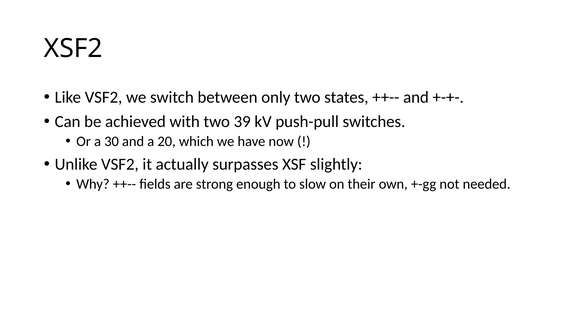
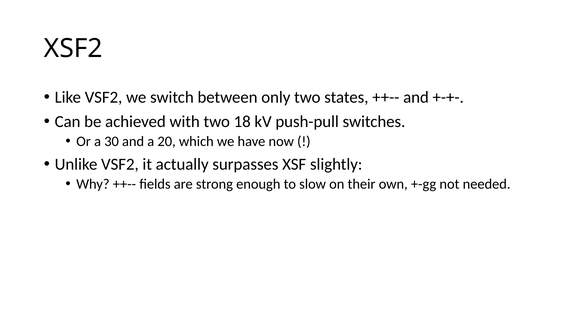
39: 39 -> 18
